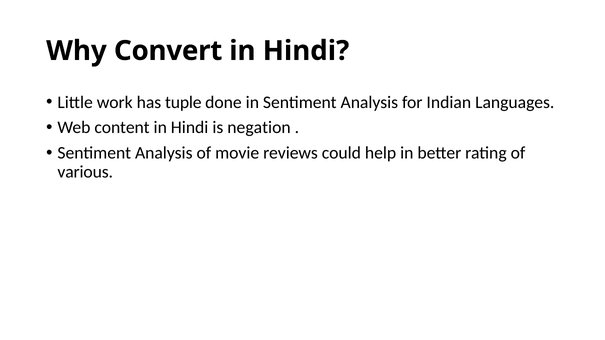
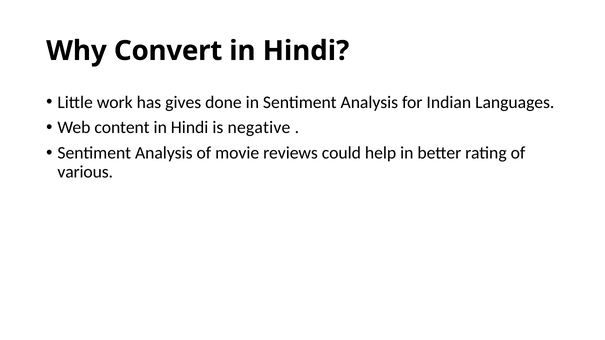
tuple: tuple -> gives
negation: negation -> negative
